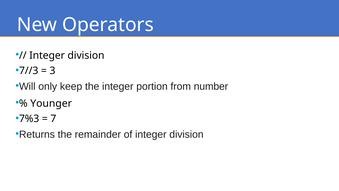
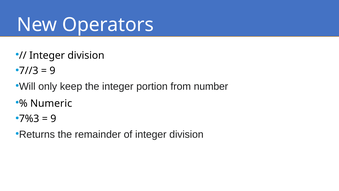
3 at (52, 71): 3 -> 9
Younger: Younger -> Numeric
7 at (53, 119): 7 -> 9
